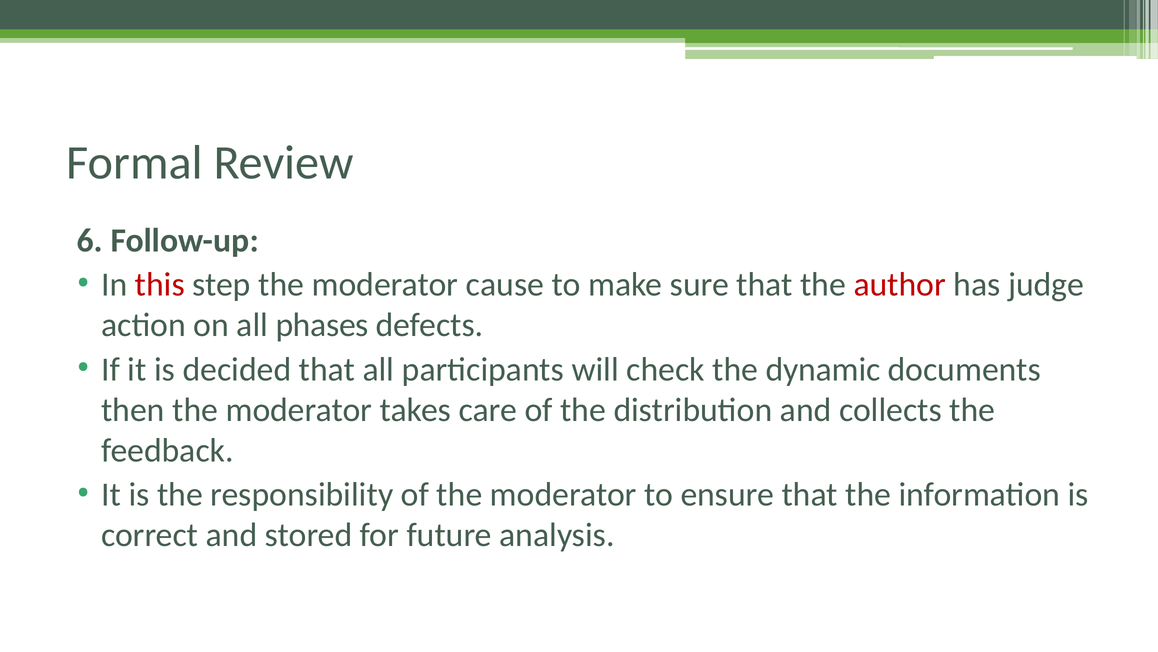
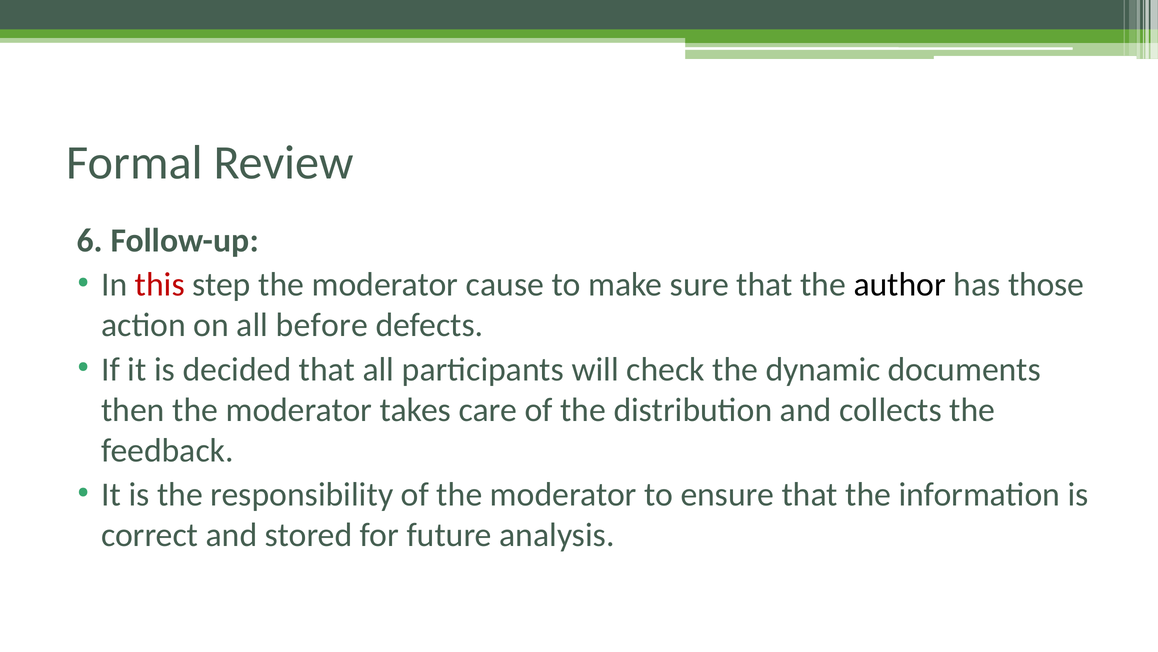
author colour: red -> black
judge: judge -> those
phases: phases -> before
